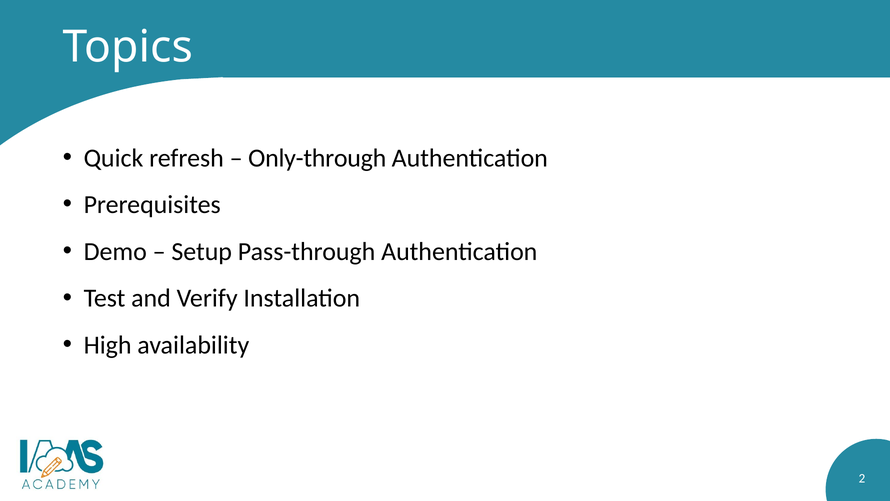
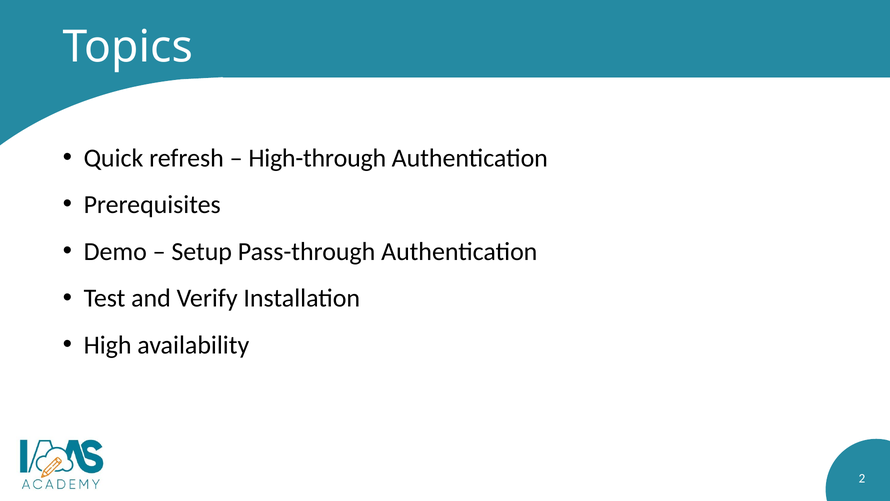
Only-through: Only-through -> High-through
